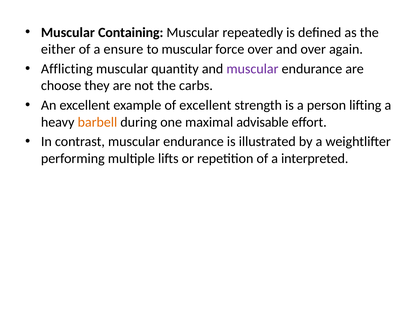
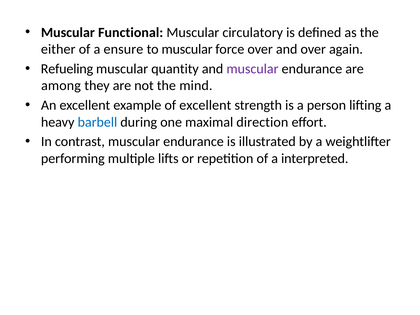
Containing: Containing -> Functional
repeatedly: repeatedly -> circulatory
Afflicting: Afflicting -> Refueling
choose: choose -> among
carbs: carbs -> mind
barbell colour: orange -> blue
advisable: advisable -> direction
